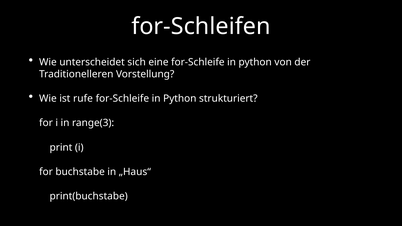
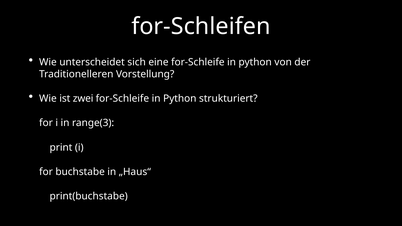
rufe: rufe -> zwei
